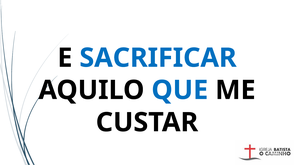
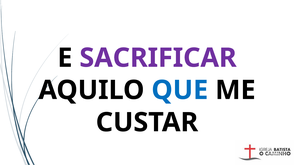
SACRIFICAR colour: blue -> purple
